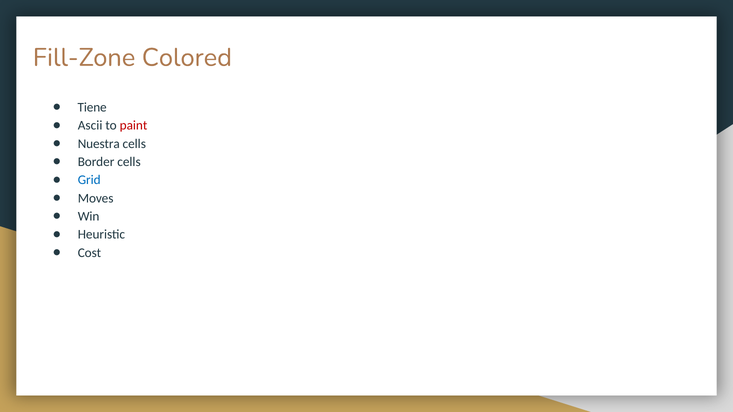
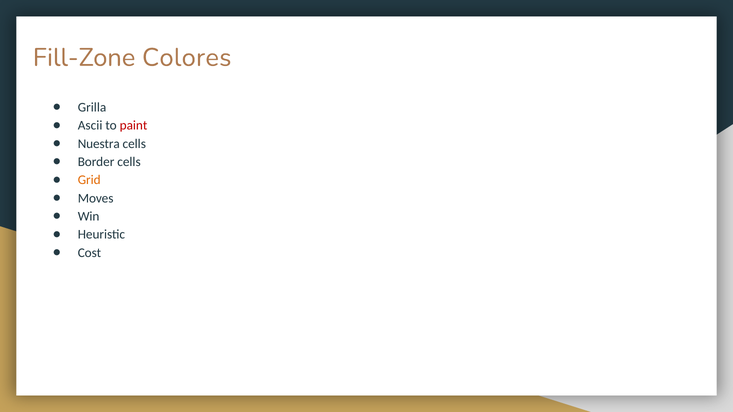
Colored: Colored -> Colores
Tiene: Tiene -> Grilla
Grid colour: blue -> orange
